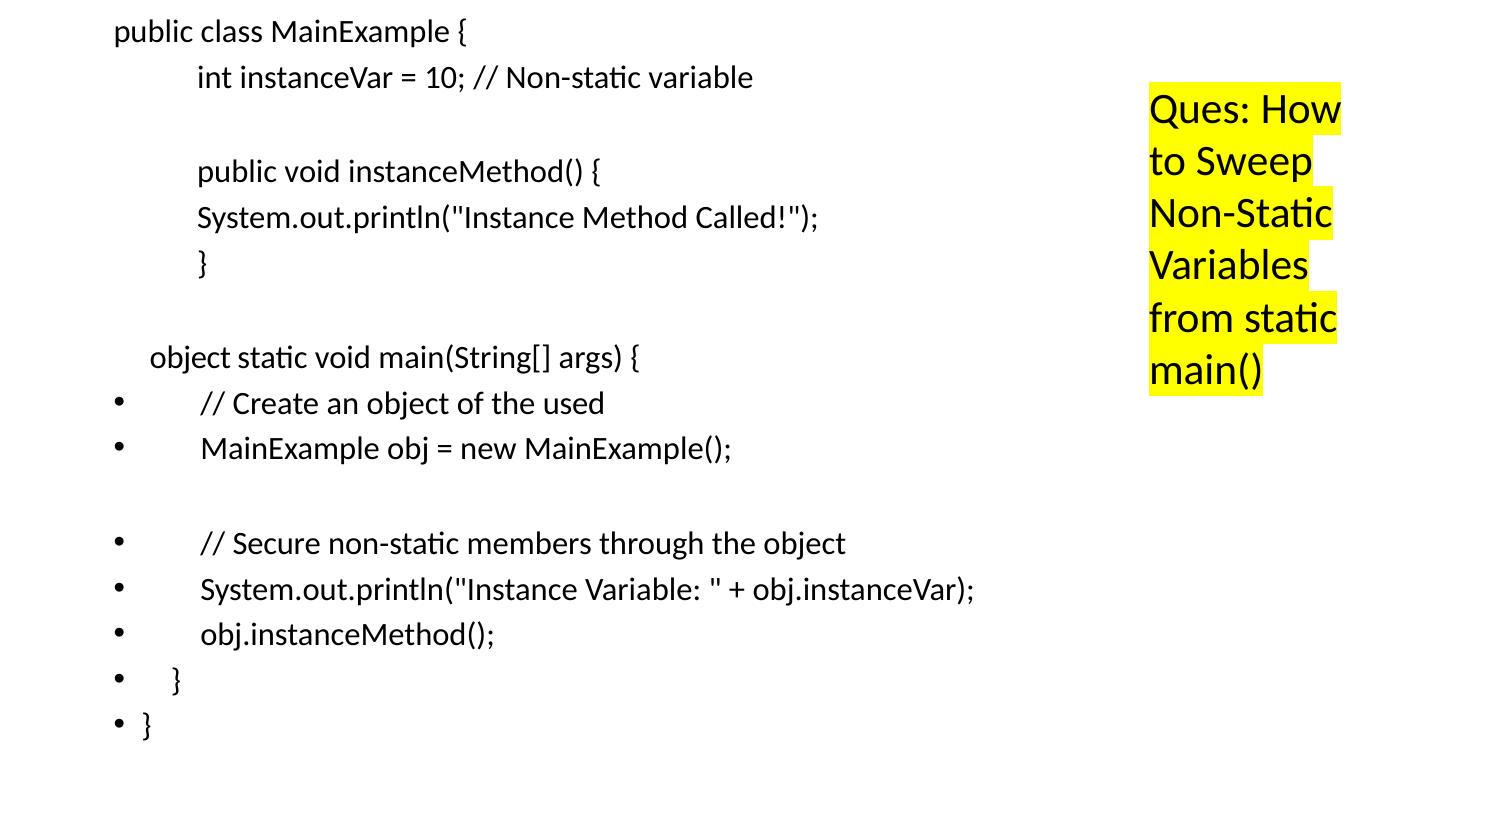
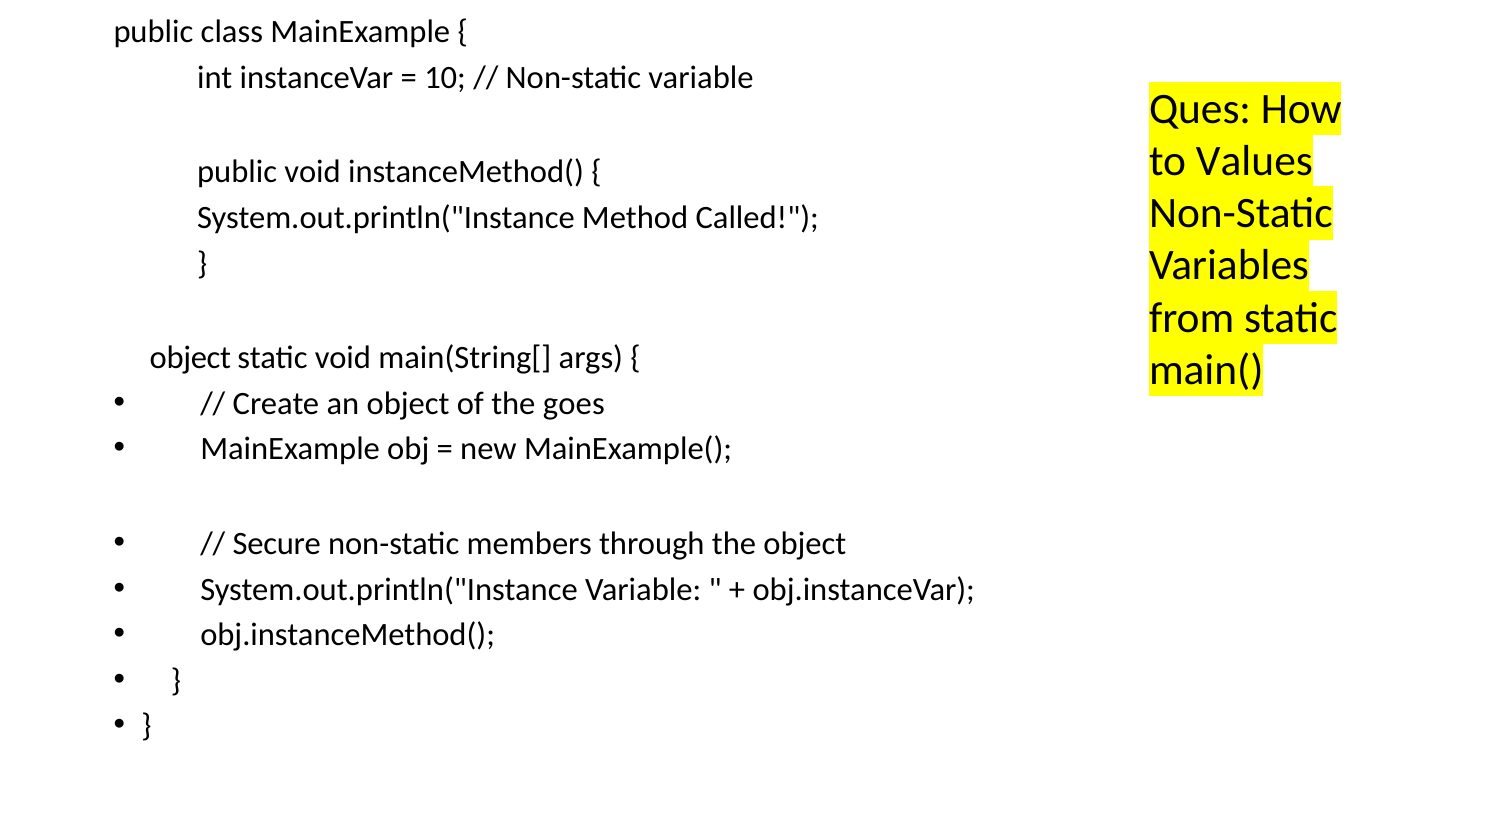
Sweep: Sweep -> Values
used: used -> goes
